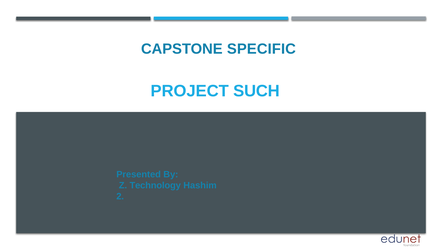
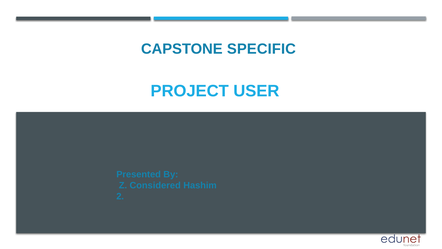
SUCH: SUCH -> USER
Technology: Technology -> Considered
